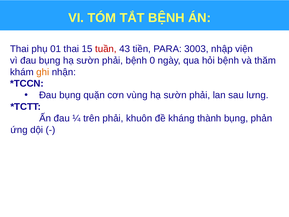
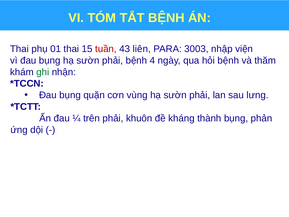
tiền: tiền -> liên
0: 0 -> 4
ghi colour: orange -> green
